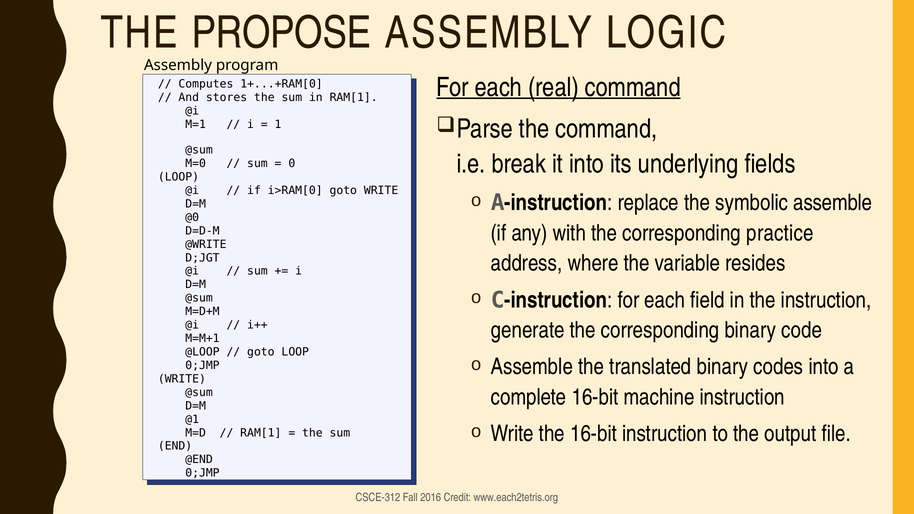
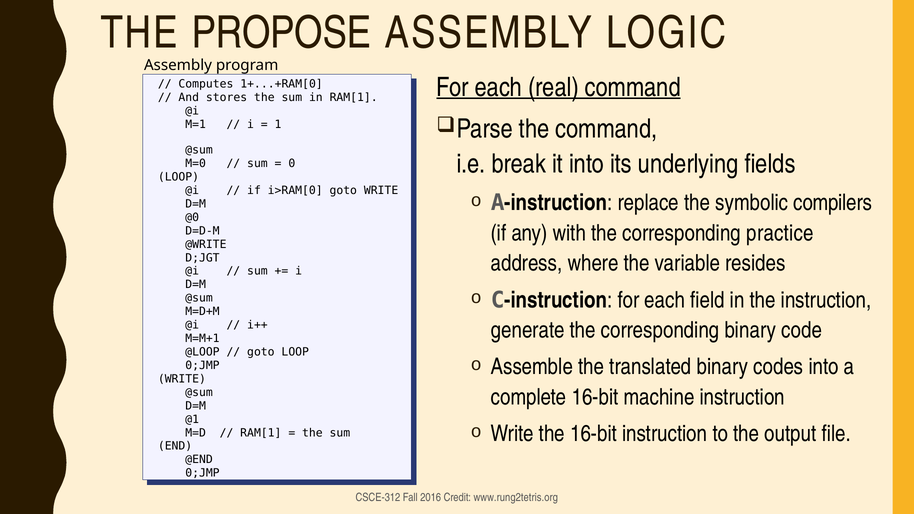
symbolic assemble: assemble -> compilers
www.each2tetris.org: www.each2tetris.org -> www.rung2tetris.org
